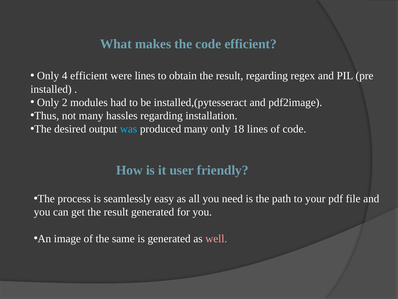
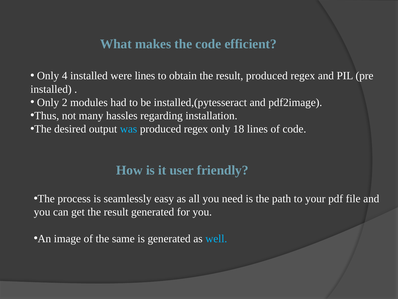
4 efficient: efficient -> installed
result regarding: regarding -> produced
many at (196, 129): many -> regex
well colour: pink -> light blue
